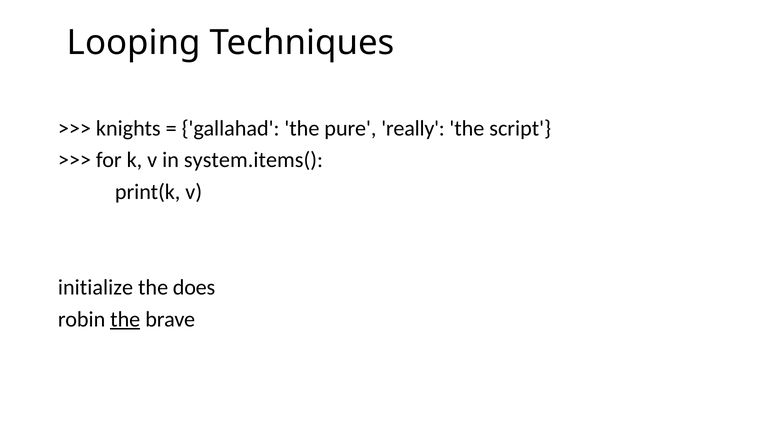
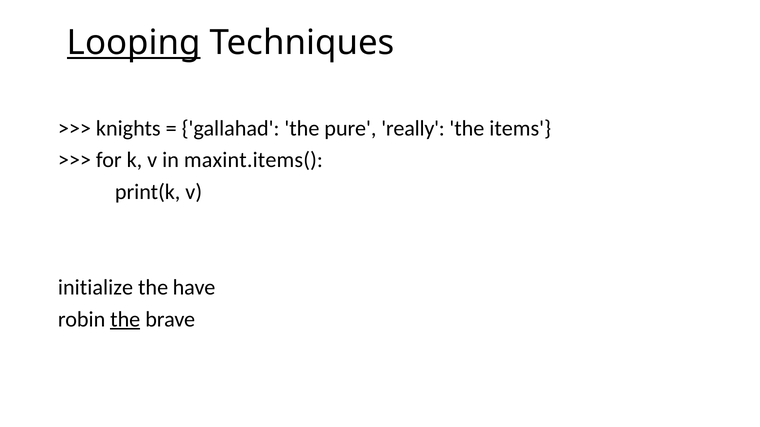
Looping underline: none -> present
script: script -> items
system.items(: system.items( -> maxint.items(
does: does -> have
